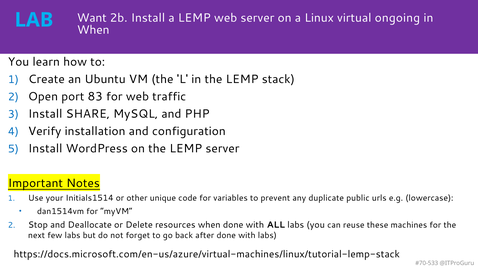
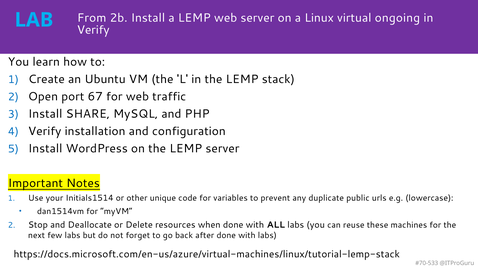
Want: Want -> From
When at (93, 30): When -> Verify
83: 83 -> 67
